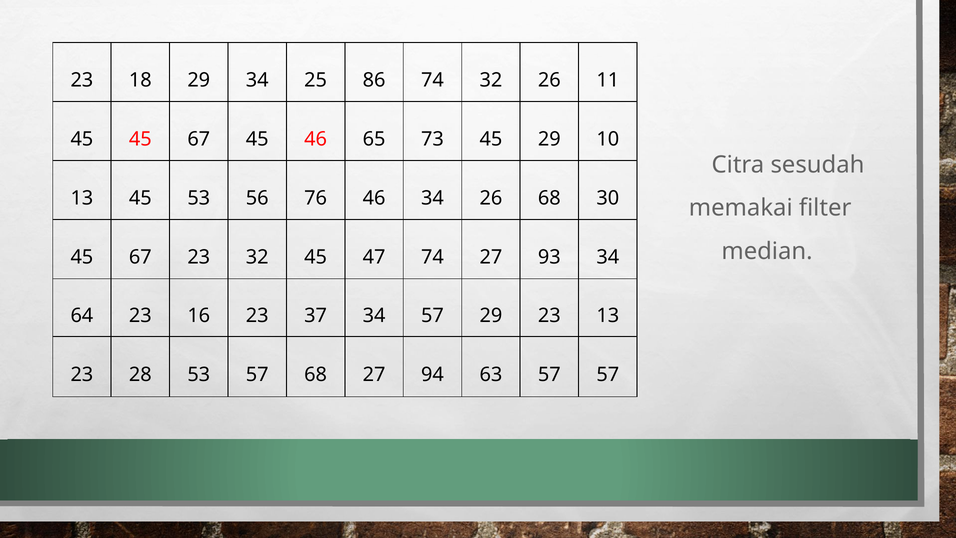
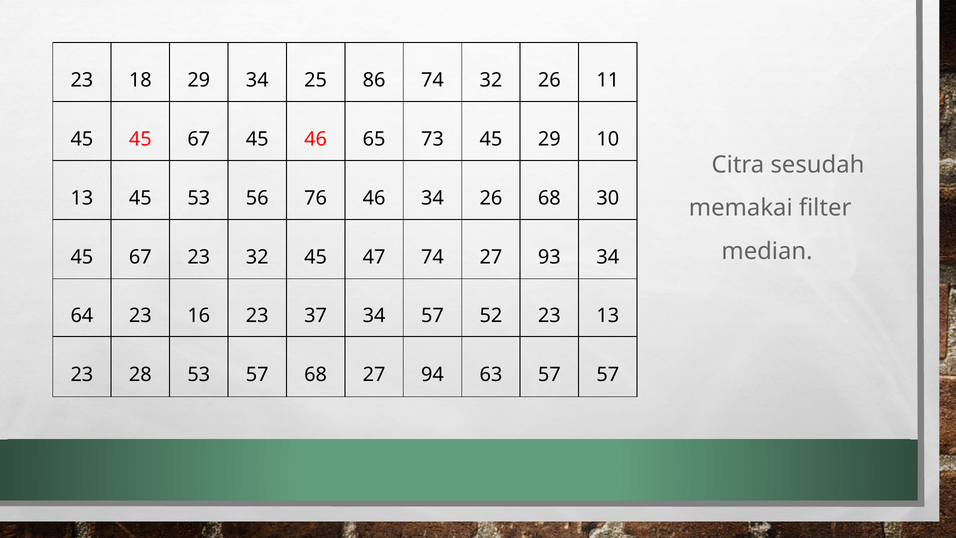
57 29: 29 -> 52
